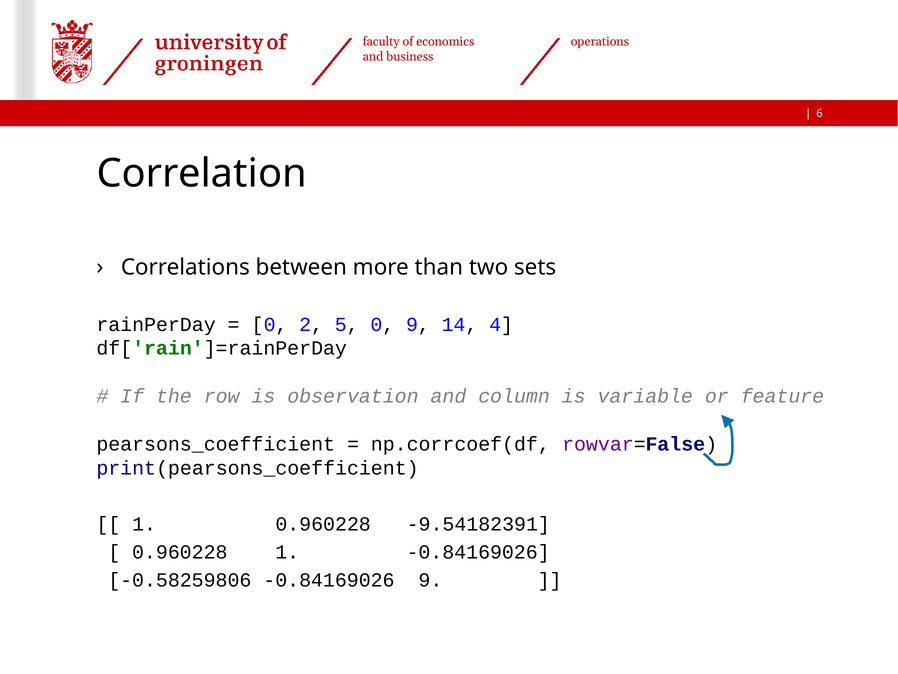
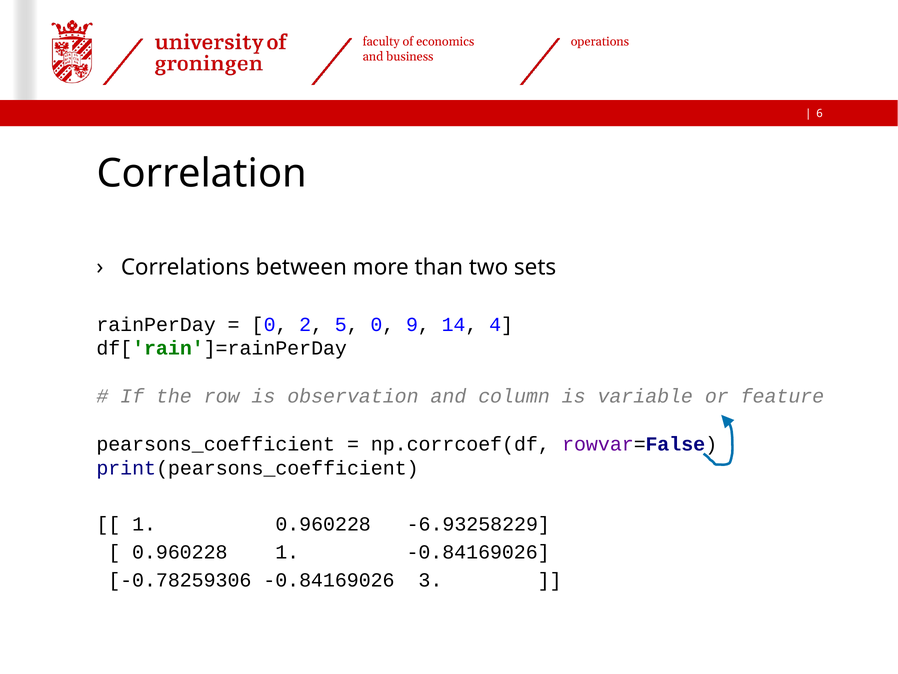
-9.54182391: -9.54182391 -> -6.93258229
-0.58259806: -0.58259806 -> -0.78259306
-0.84169026 9: 9 -> 3
